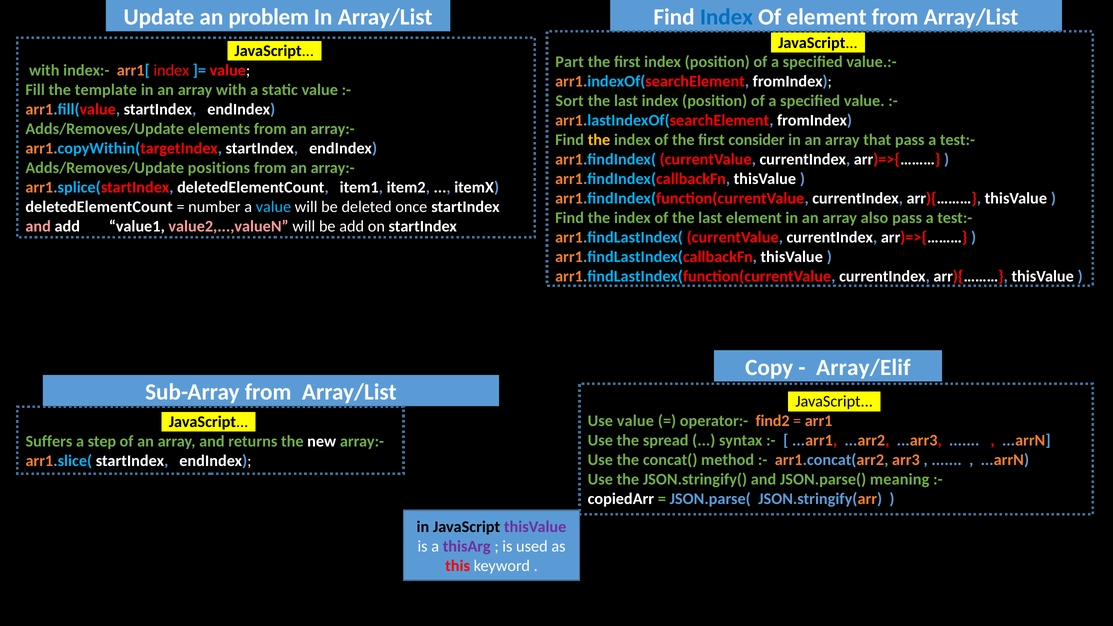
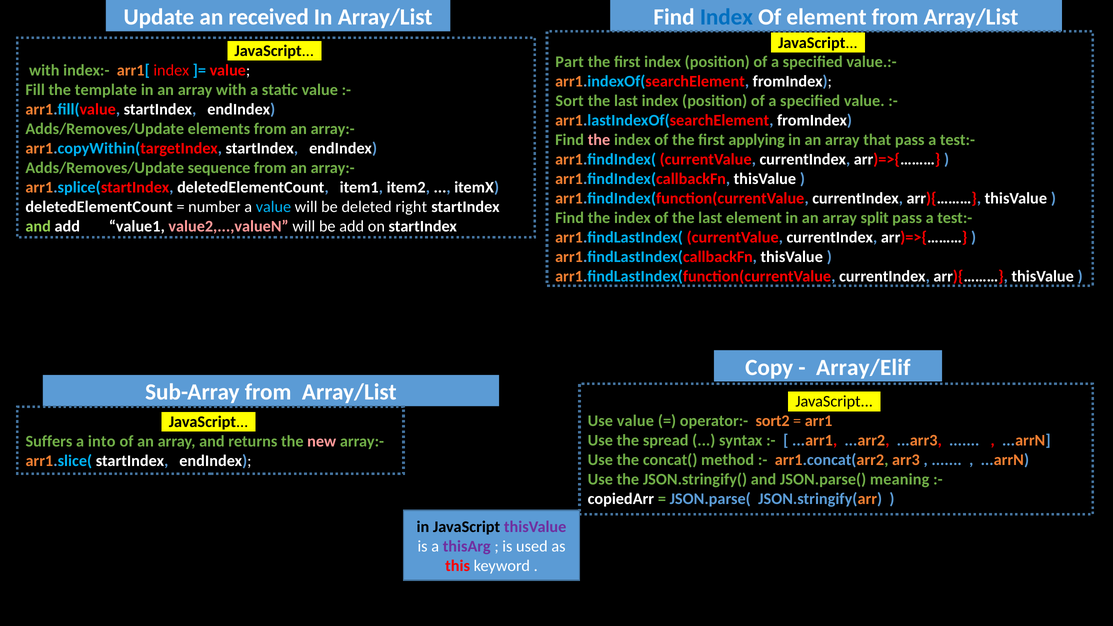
problem: problem -> received
the at (599, 140) colour: yellow -> pink
consider: consider -> applying
positions: positions -> sequence
once: once -> right
also: also -> split
and at (38, 226) colour: pink -> light green
find2: find2 -> sort2
step: step -> into
new colour: white -> pink
